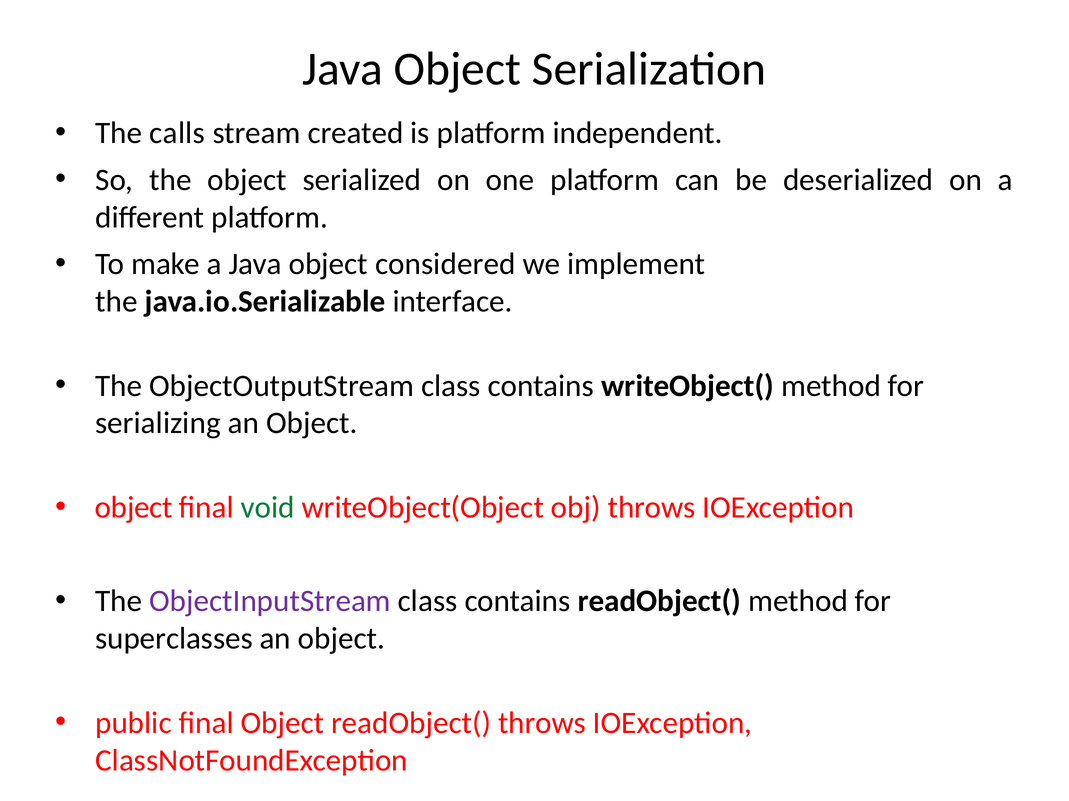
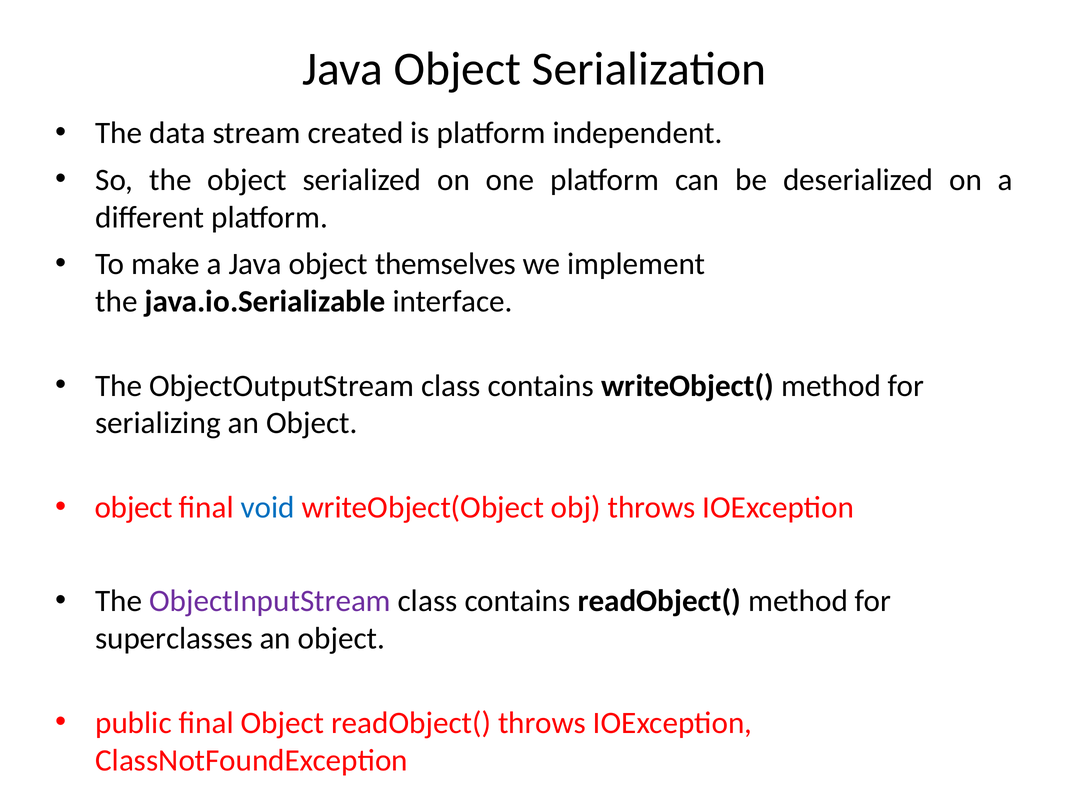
calls: calls -> data
considered: considered -> themselves
void colour: green -> blue
